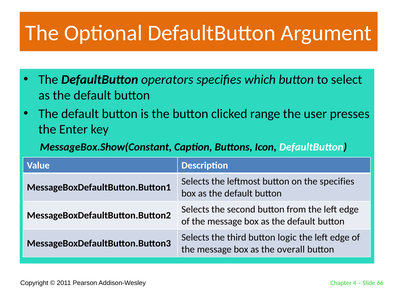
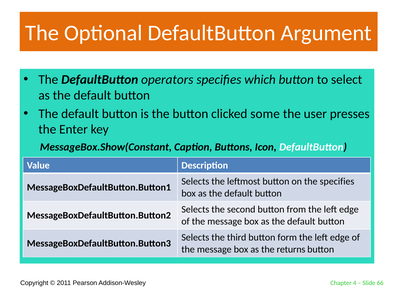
range: range -> some
logic: logic -> form
overall: overall -> returns
